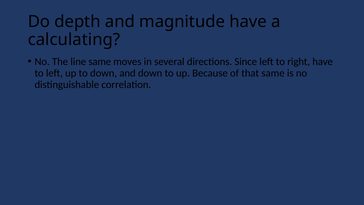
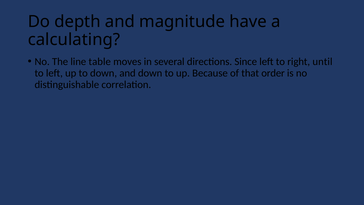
line same: same -> table
right have: have -> until
that same: same -> order
